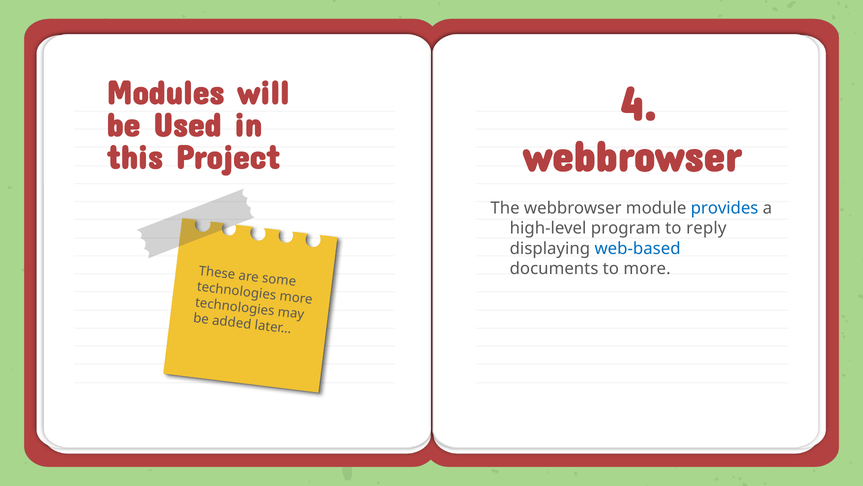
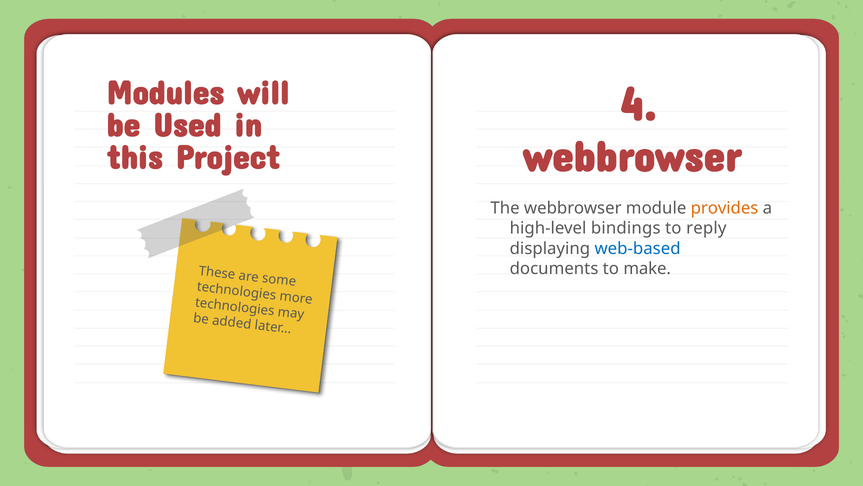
provides colour: blue -> orange
program: program -> bindings
to more: more -> make
